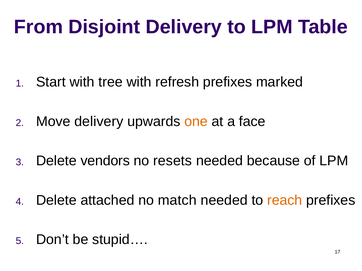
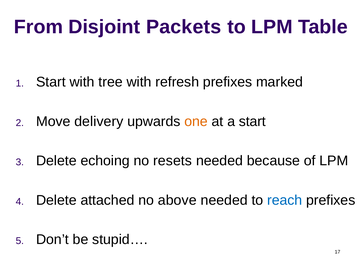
Disjoint Delivery: Delivery -> Packets
a face: face -> start
vendors: vendors -> echoing
match: match -> above
reach colour: orange -> blue
